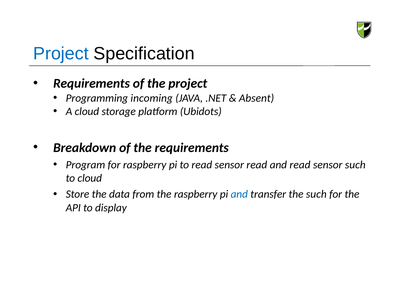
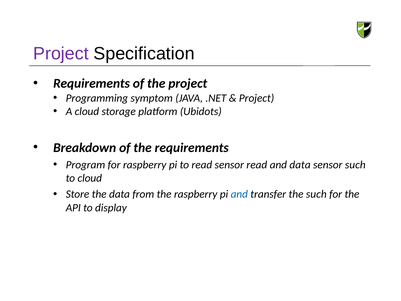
Project at (61, 54) colour: blue -> purple
incoming: incoming -> symptom
Absent at (257, 98): Absent -> Project
and read: read -> data
